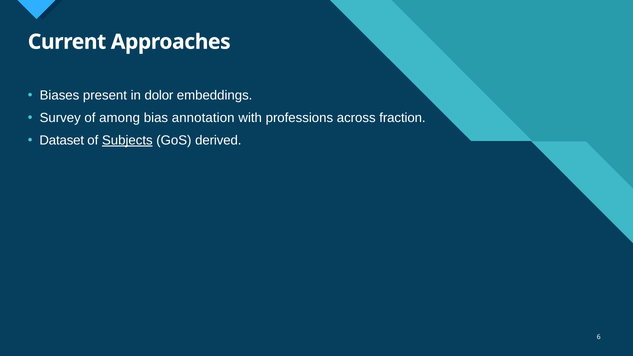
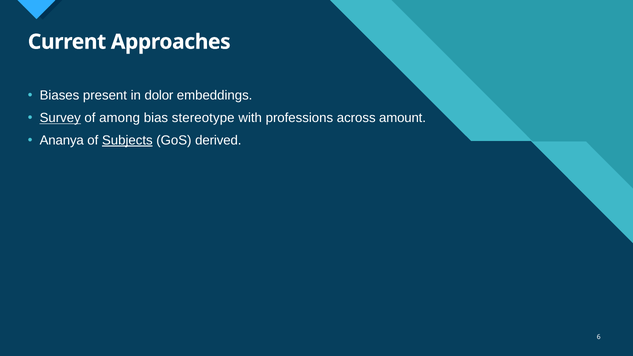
Survey underline: none -> present
annotation: annotation -> stereotype
fraction: fraction -> amount
Dataset: Dataset -> Ananya
